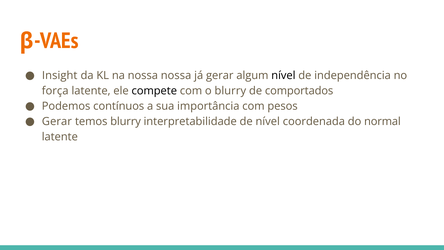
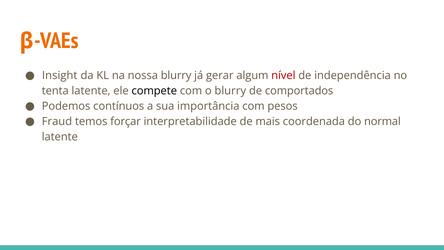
nossa nossa: nossa -> blurry
nível at (283, 75) colour: black -> red
força: força -> tenta
Gerar at (57, 121): Gerar -> Fraud
temos blurry: blurry -> forçar
de nível: nível -> mais
